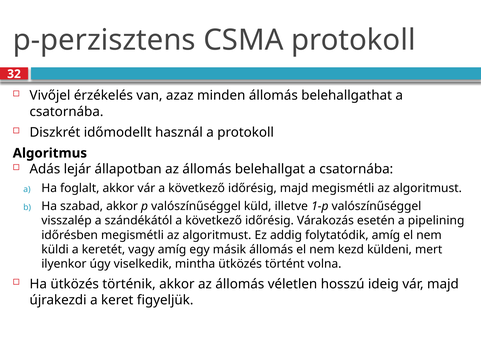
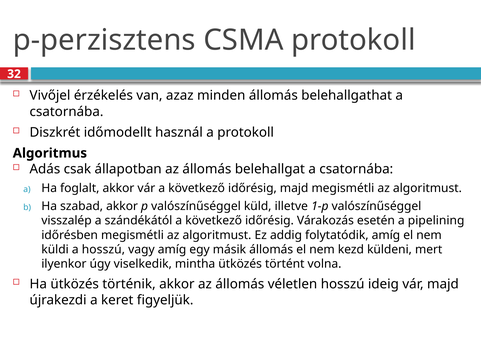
lejár: lejár -> csak
a keretét: keretét -> hosszú
